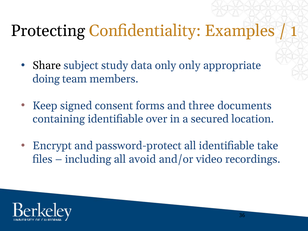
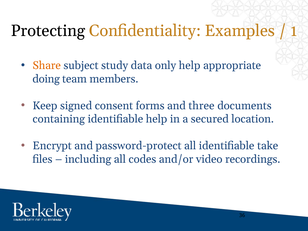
Share colour: black -> orange
only only: only -> help
identifiable over: over -> help
avoid: avoid -> codes
